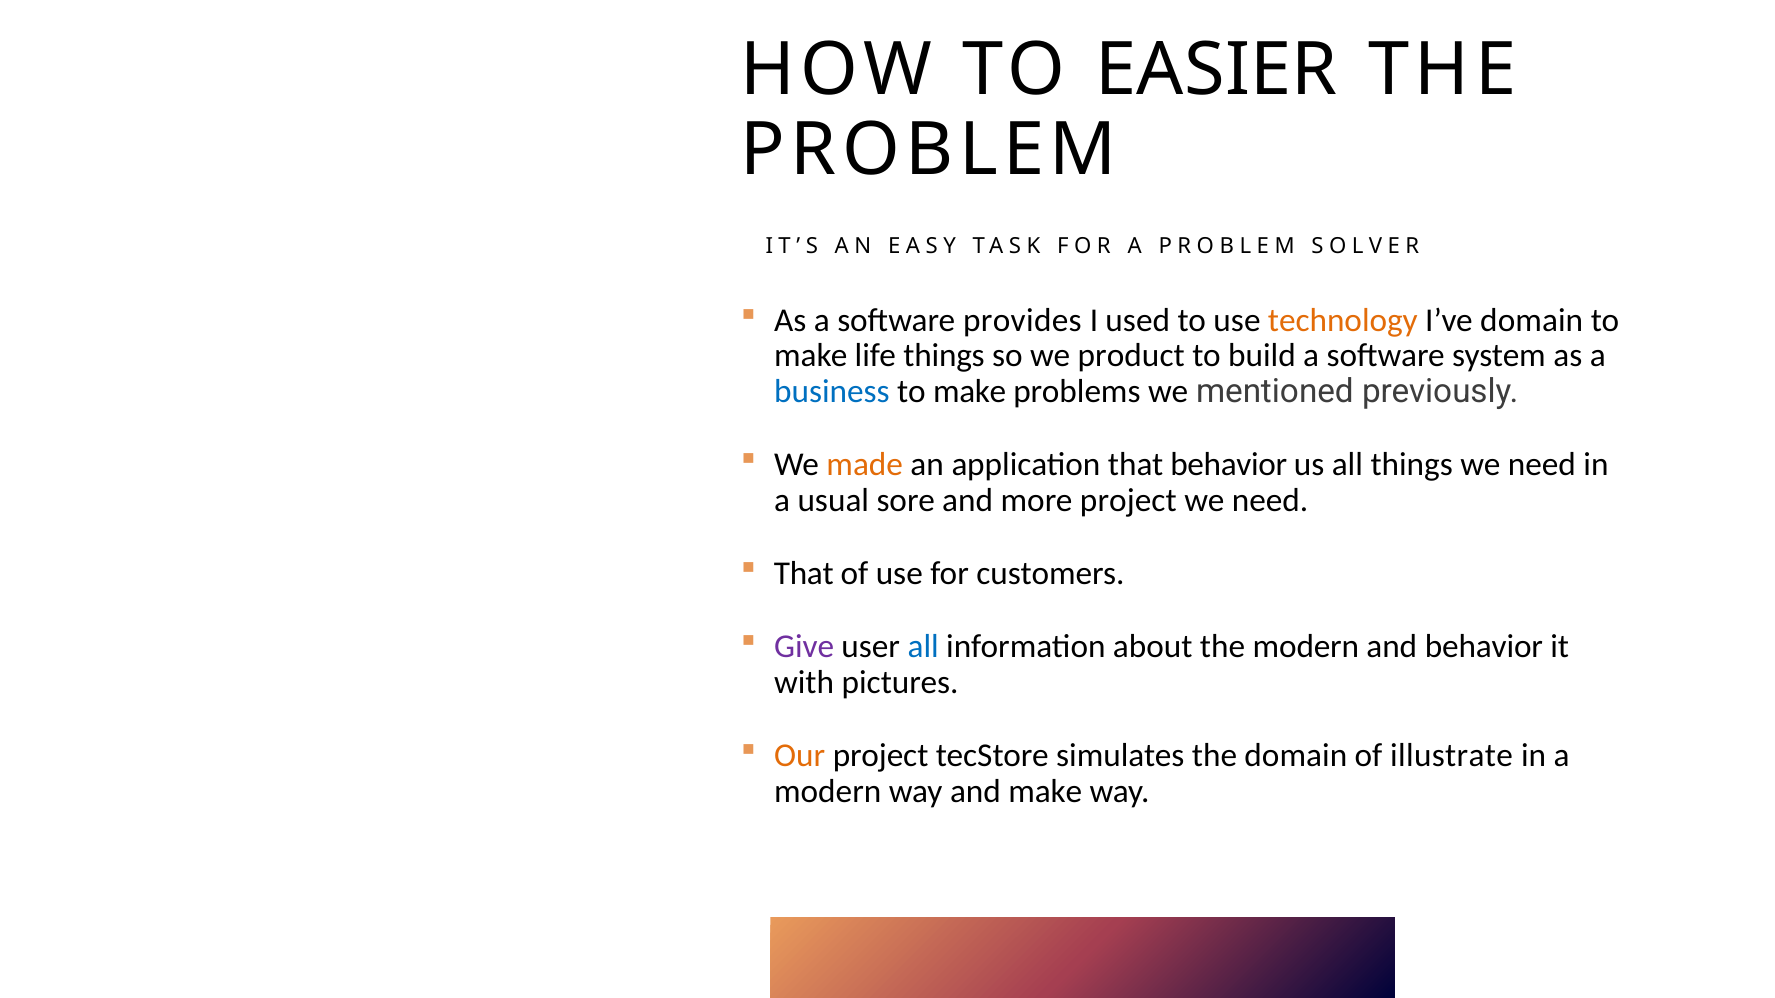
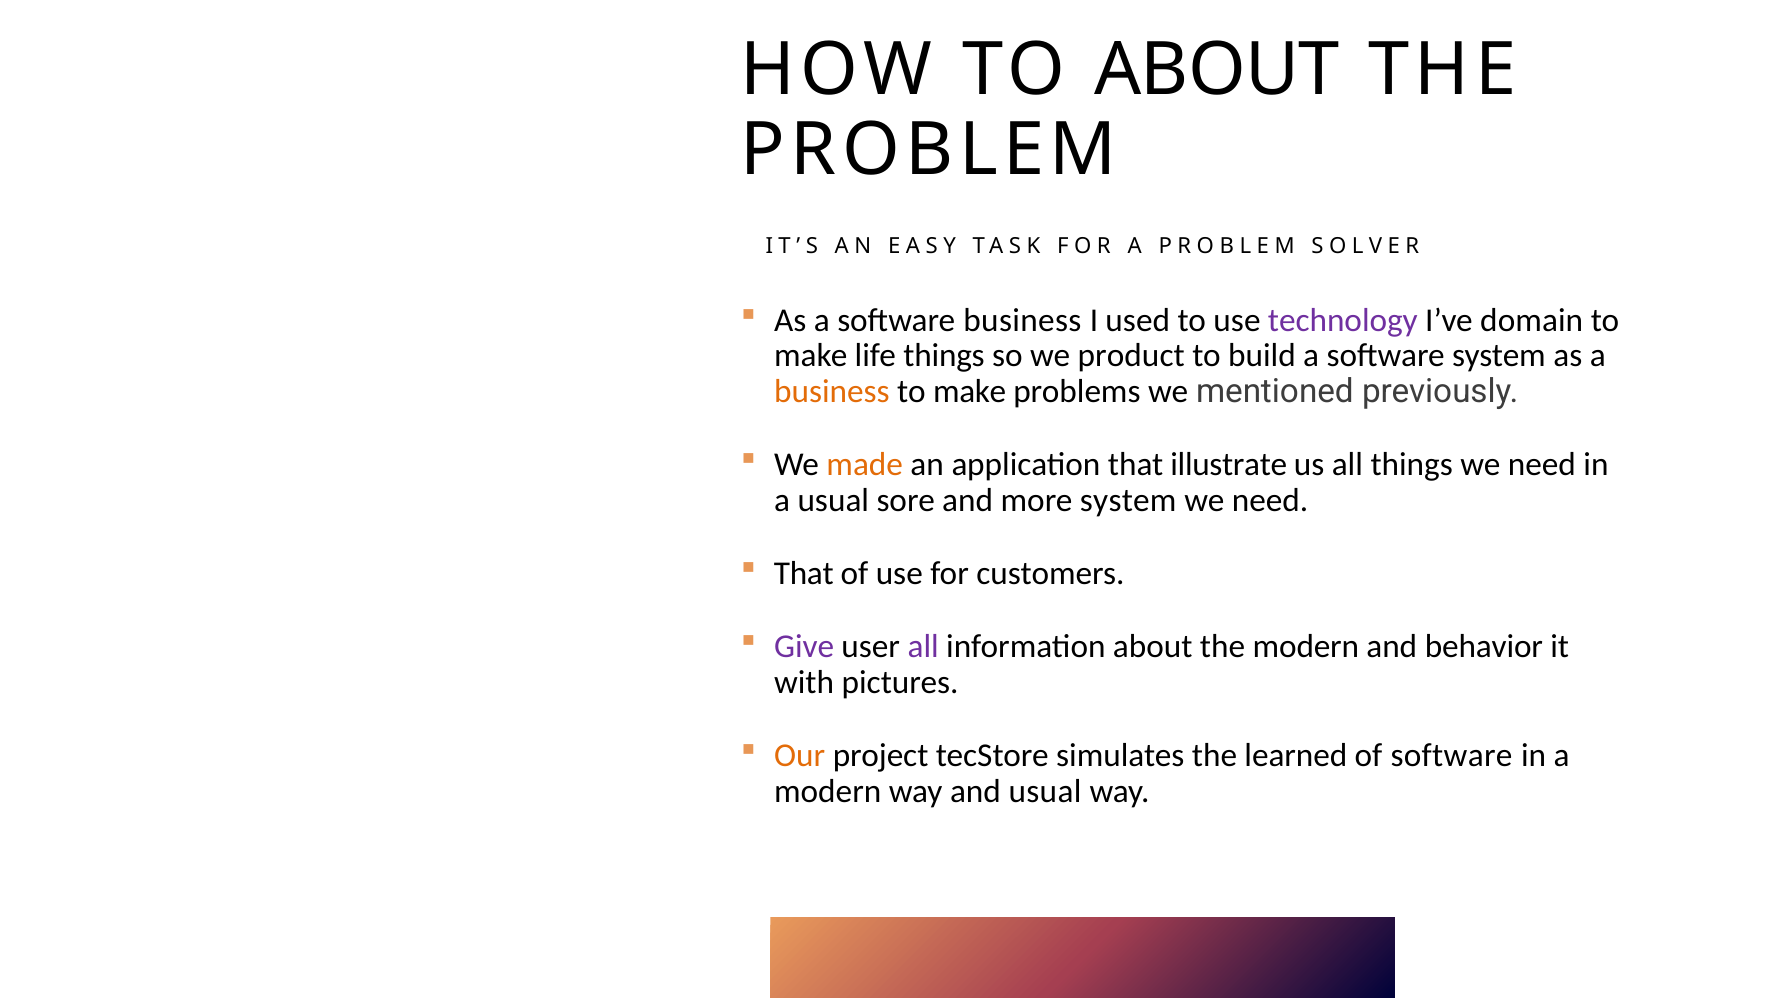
TO EASIER: EASIER -> ABOUT
software provides: provides -> business
technology colour: orange -> purple
business at (832, 392) colour: blue -> orange
that behavior: behavior -> illustrate
more project: project -> system
all at (923, 647) colour: blue -> purple
the domain: domain -> learned
of illustrate: illustrate -> software
and make: make -> usual
